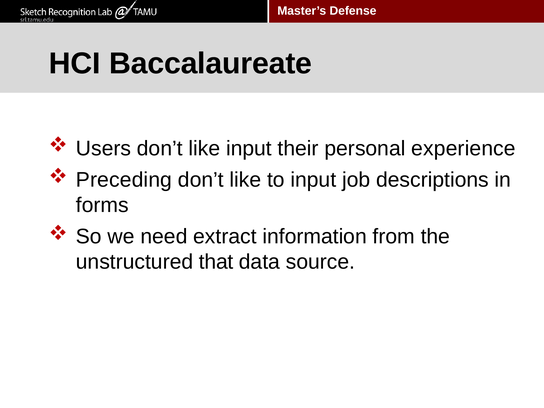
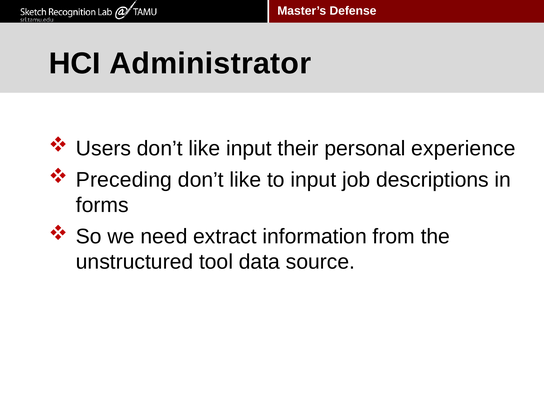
Baccalaureate: Baccalaureate -> Administrator
that: that -> tool
